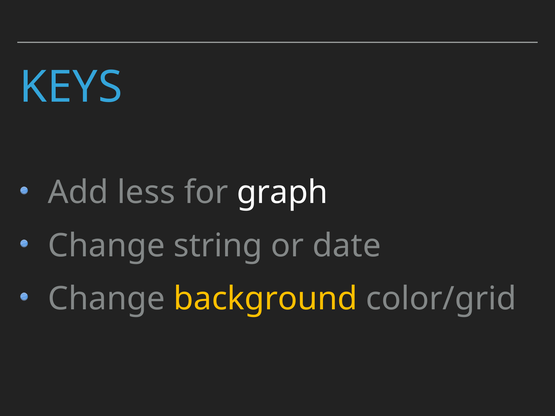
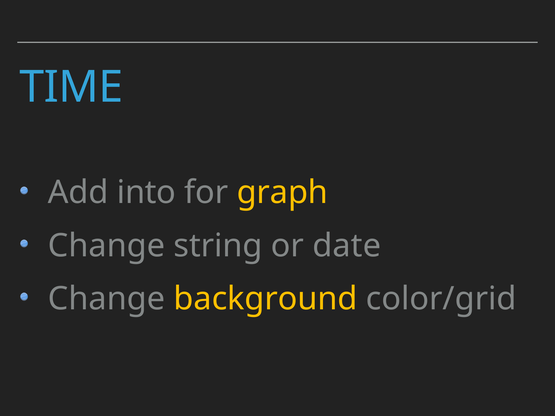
KEYS: KEYS -> TIME
less: less -> into
graph colour: white -> yellow
